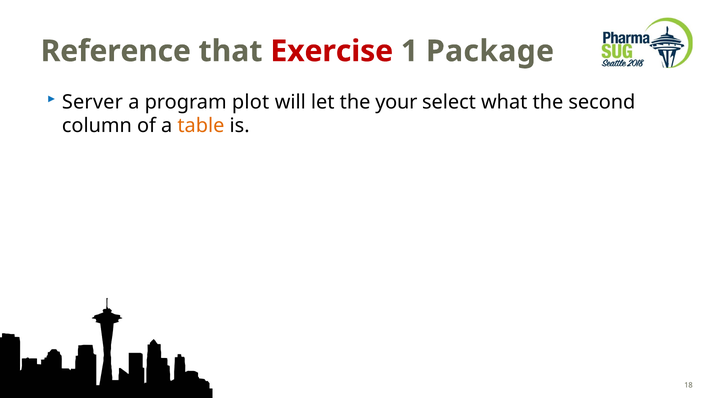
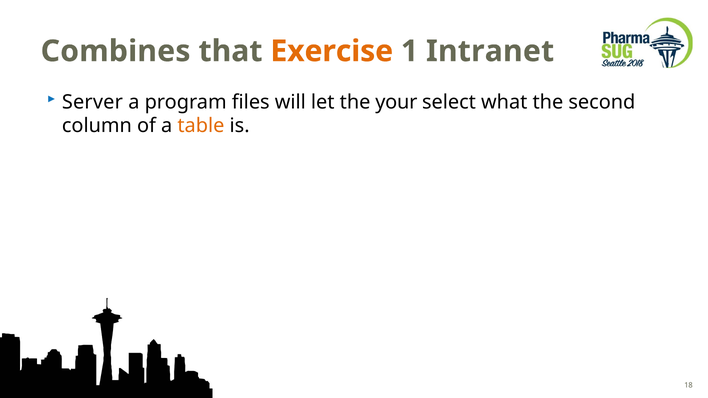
Reference: Reference -> Combines
Exercise colour: red -> orange
Package: Package -> Intranet
plot: plot -> files
